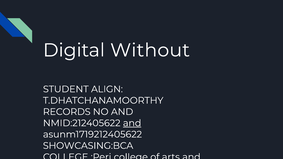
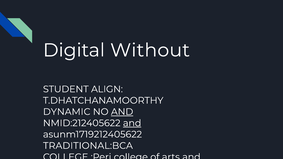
RECORDS: RECORDS -> DYNAMIC
AND at (122, 112) underline: none -> present
SHOWCASING:BCA: SHOWCASING:BCA -> TRADITIONAL:BCA
